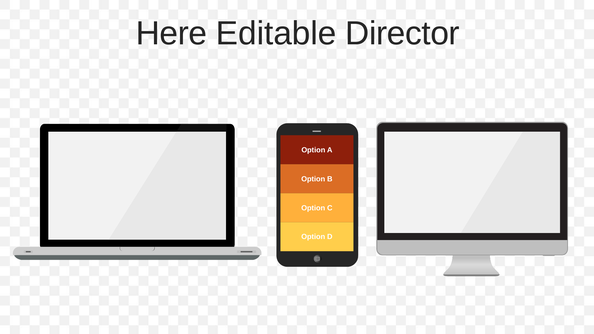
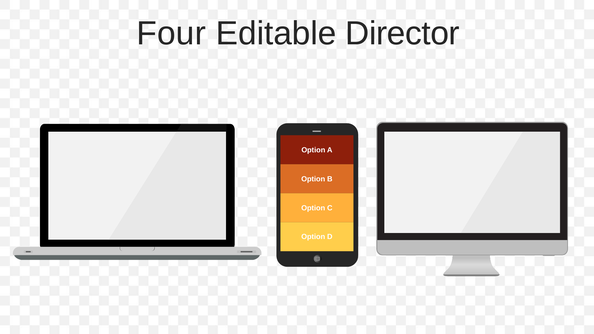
Here: Here -> Four
